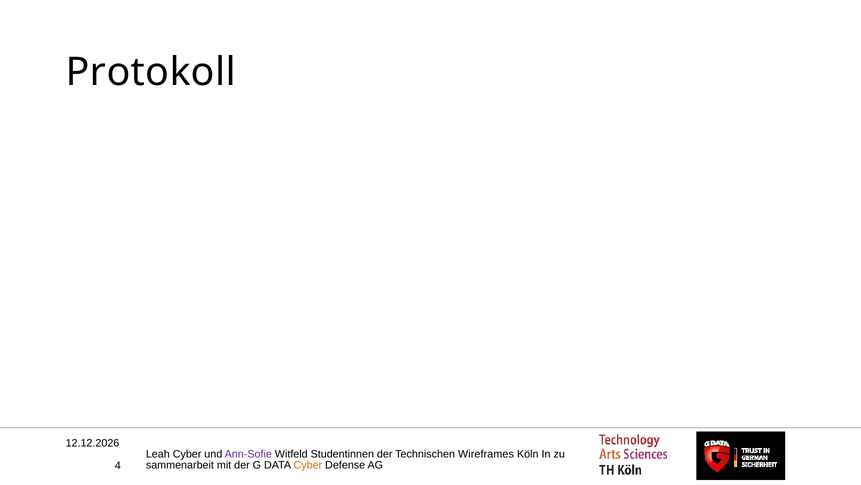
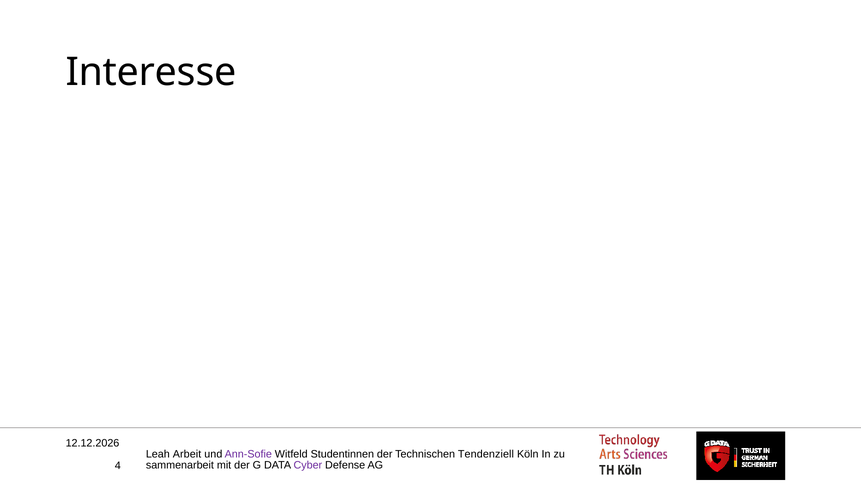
Protokoll: Protokoll -> Interesse
Leah Cyber: Cyber -> Arbeit
Wireframes: Wireframes -> Tendenziell
Cyber at (308, 464) colour: orange -> purple
